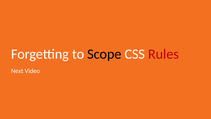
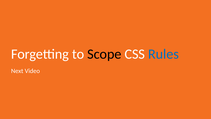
Rules colour: red -> blue
